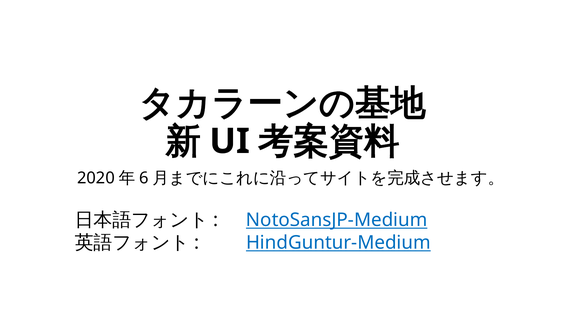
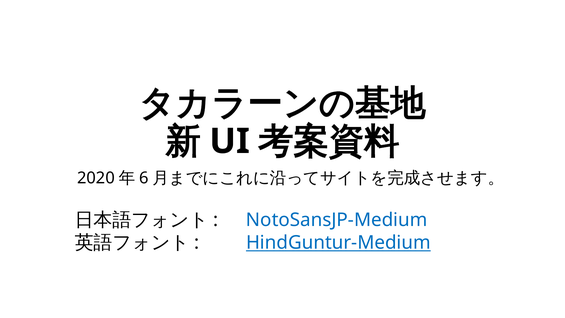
NotoSansJP-Medium underline: present -> none
